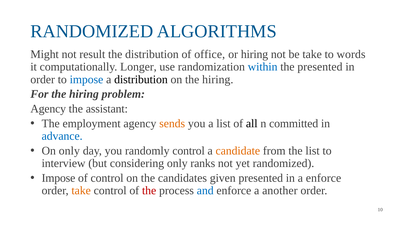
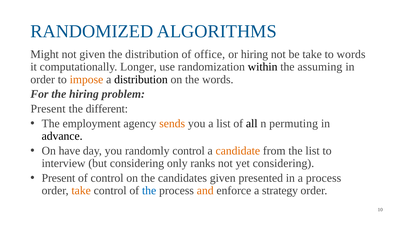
not result: result -> given
within colour: blue -> black
the presented: presented -> assuming
impose at (86, 79) colour: blue -> orange
on the hiring: hiring -> words
Agency at (48, 109): Agency -> Present
assistant: assistant -> different
committed: committed -> permuting
advance colour: blue -> black
On only: only -> have
yet randomized: randomized -> considering
Impose at (58, 178): Impose -> Present
a enforce: enforce -> process
the at (149, 190) colour: red -> blue
and colour: blue -> orange
another: another -> strategy
